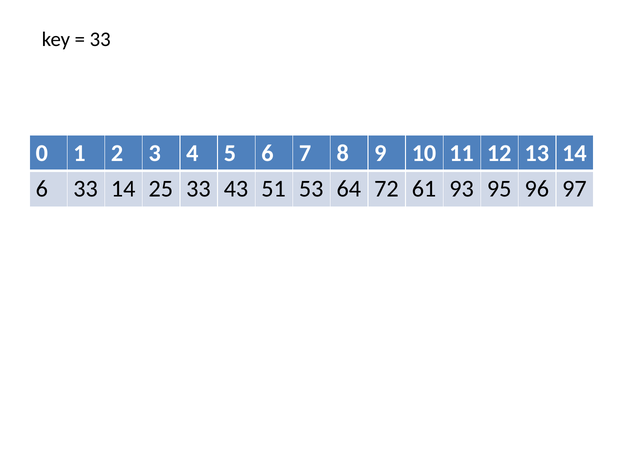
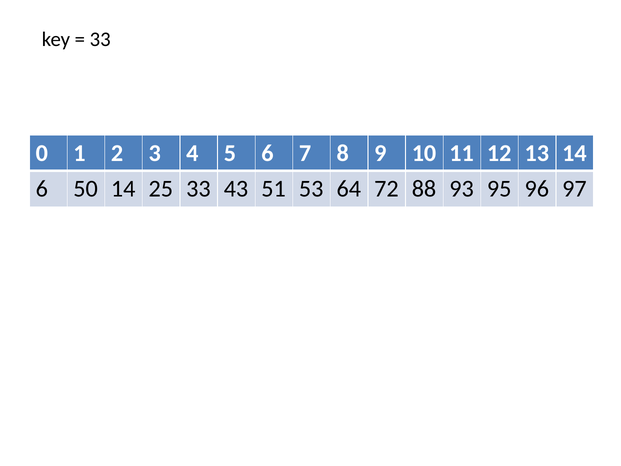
6 33: 33 -> 50
61: 61 -> 88
